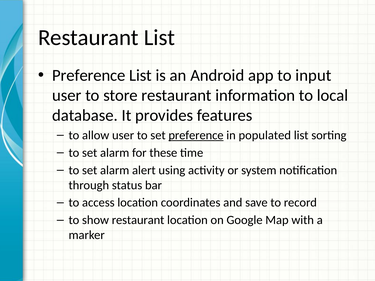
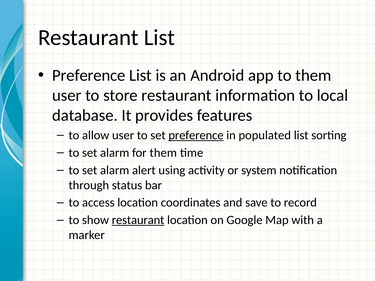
to input: input -> them
for these: these -> them
restaurant at (138, 220) underline: none -> present
